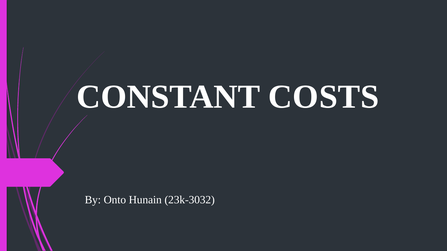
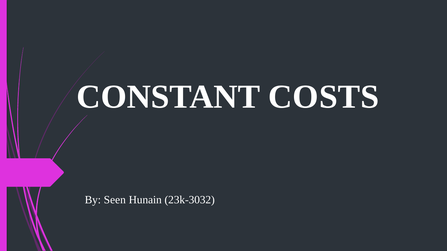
Onto: Onto -> Seen
